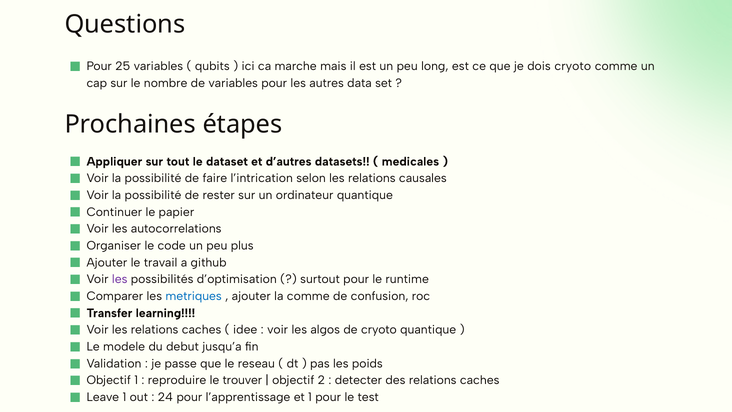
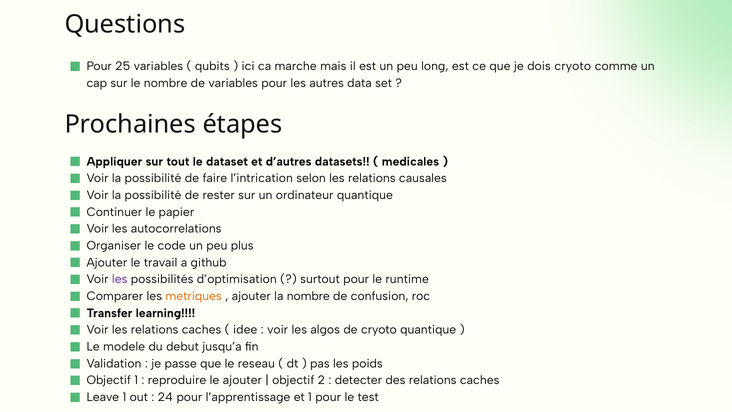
metriques colour: blue -> orange
la comme: comme -> nombre
le trouver: trouver -> ajouter
